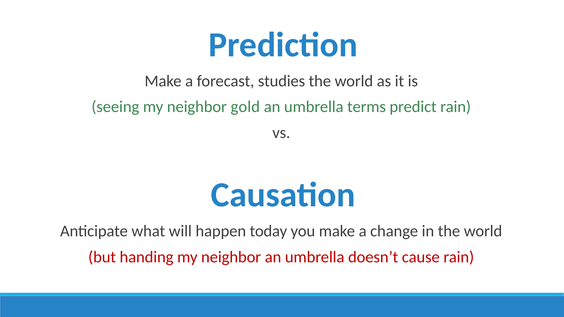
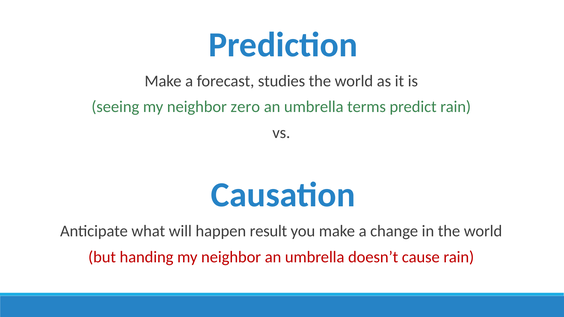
gold: gold -> zero
today: today -> result
